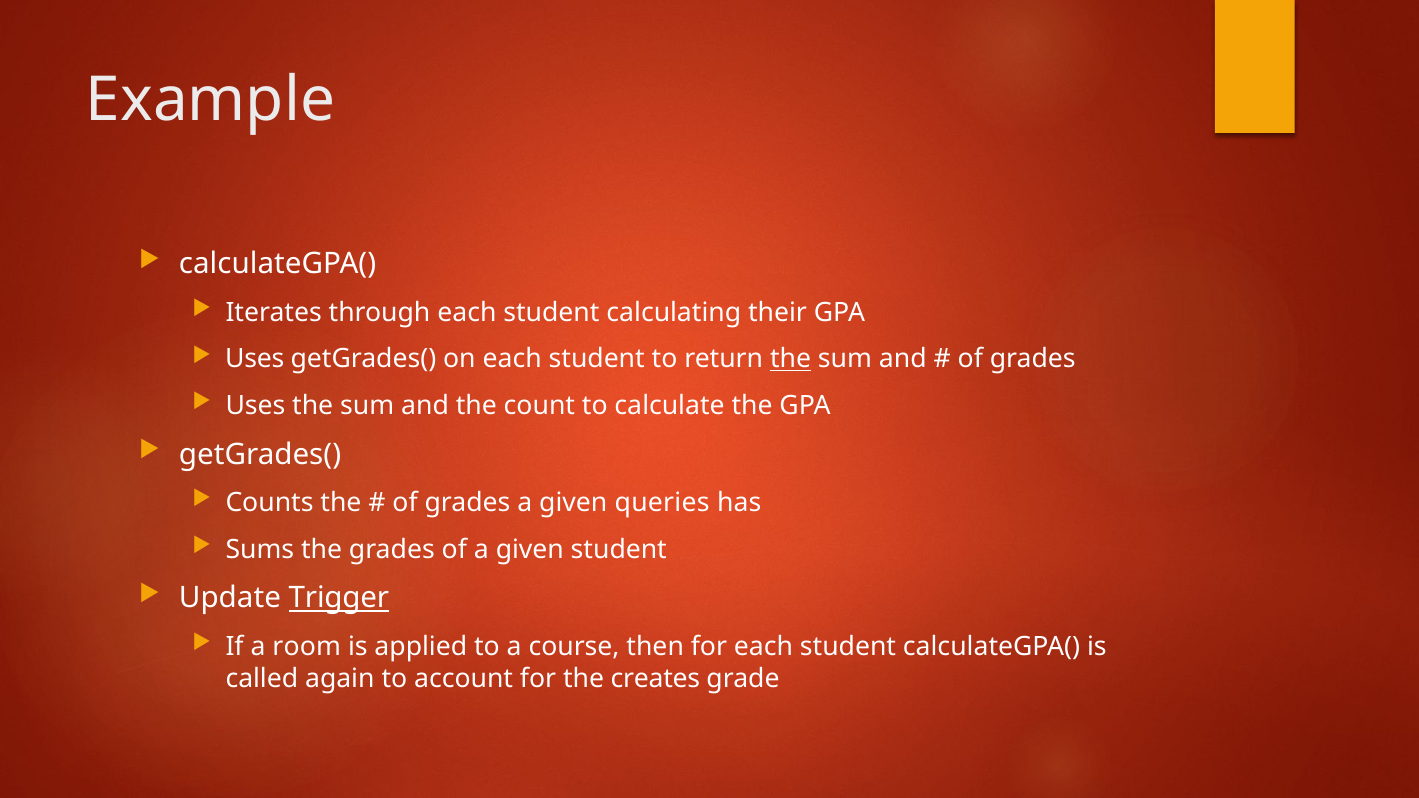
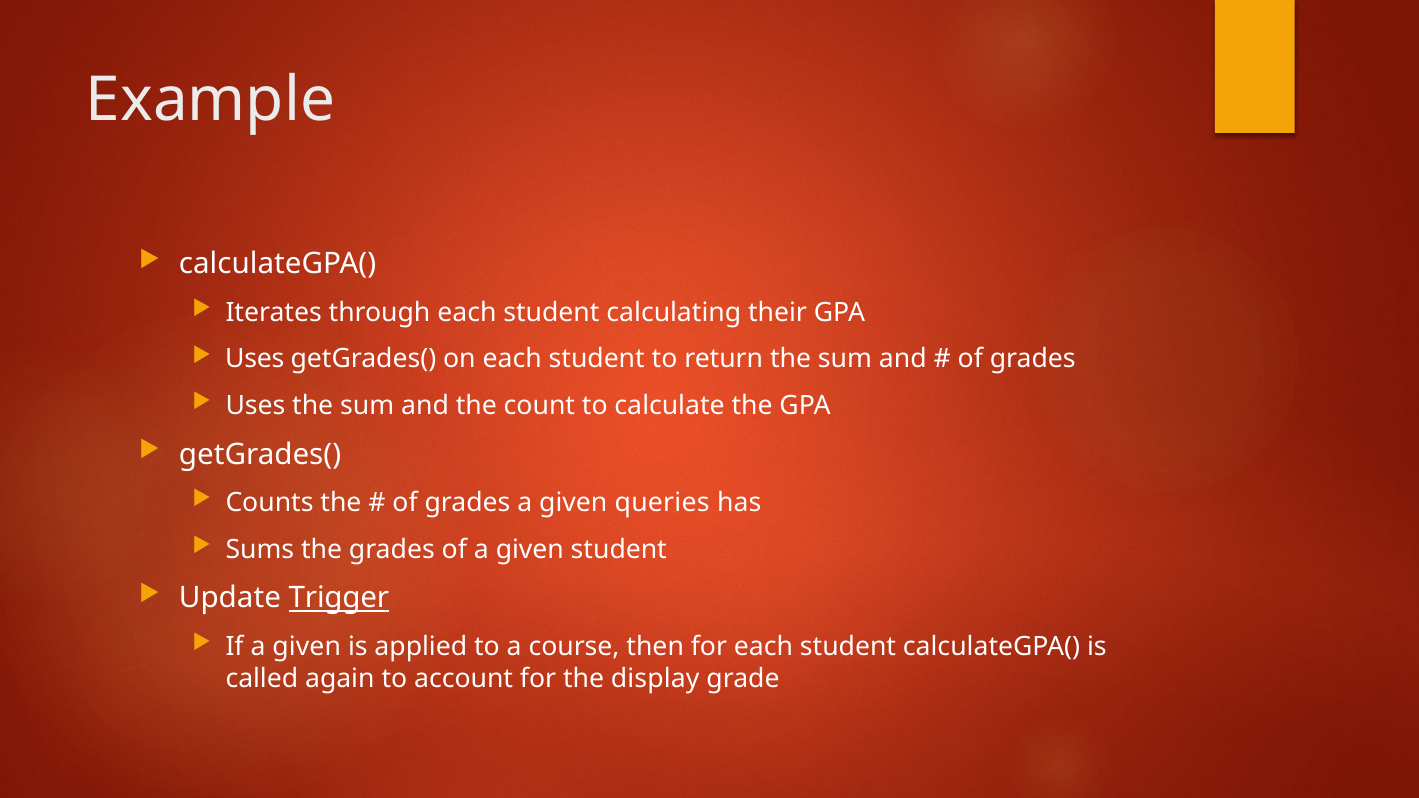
the at (791, 359) underline: present -> none
If a room: room -> given
creates: creates -> display
